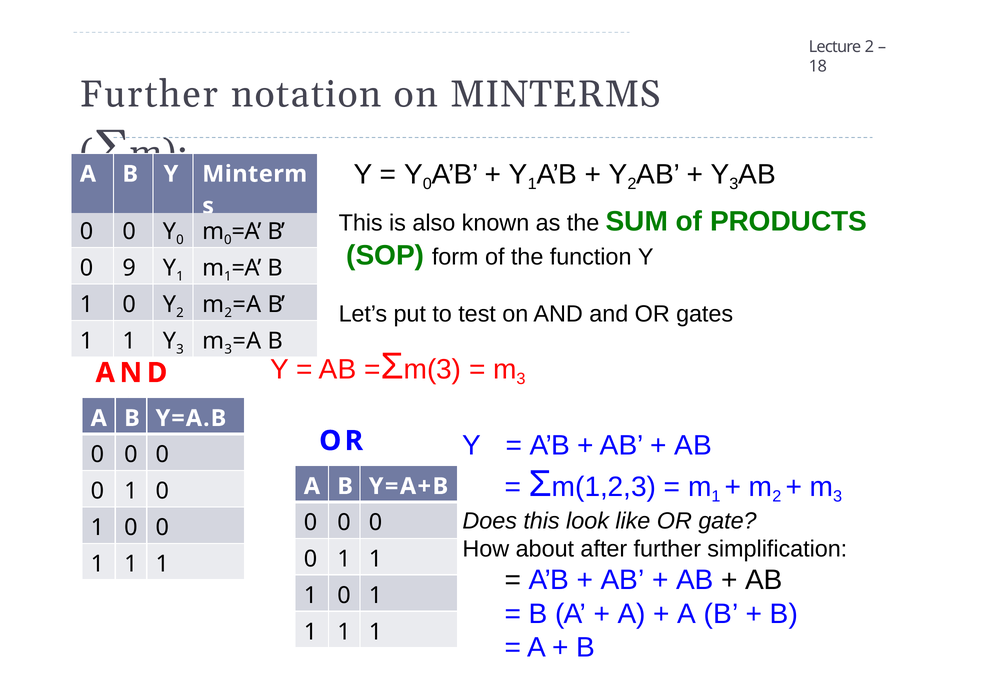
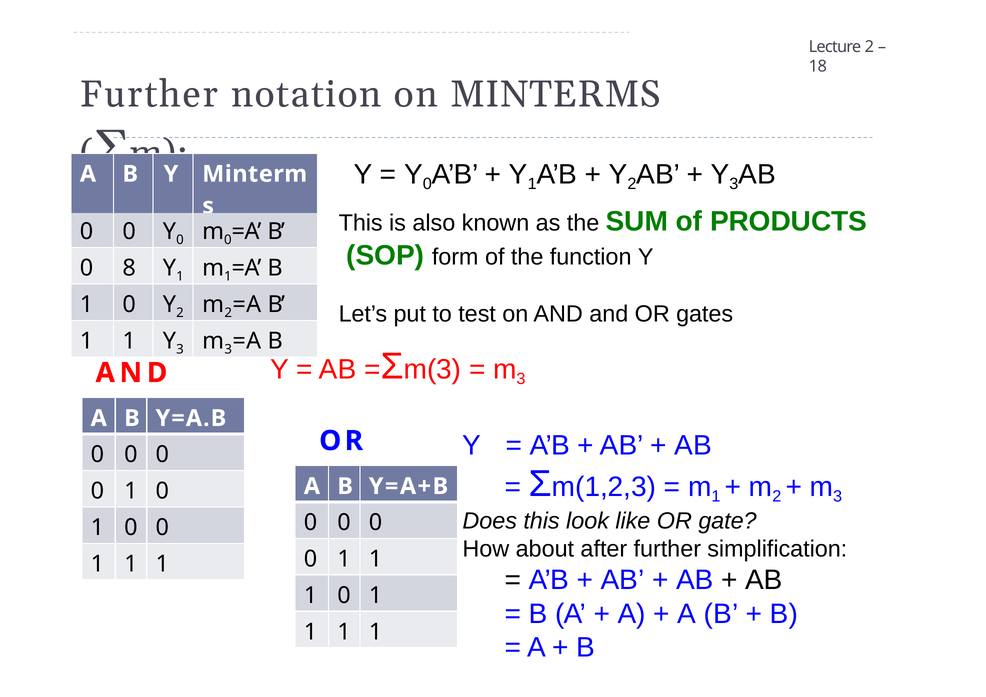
9: 9 -> 8
